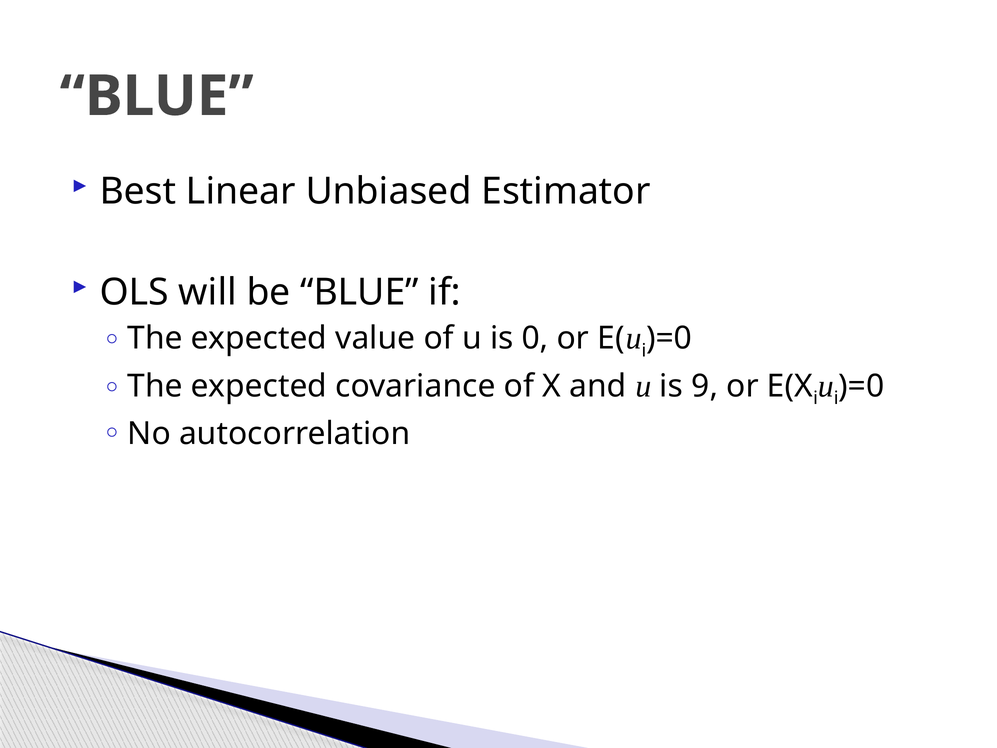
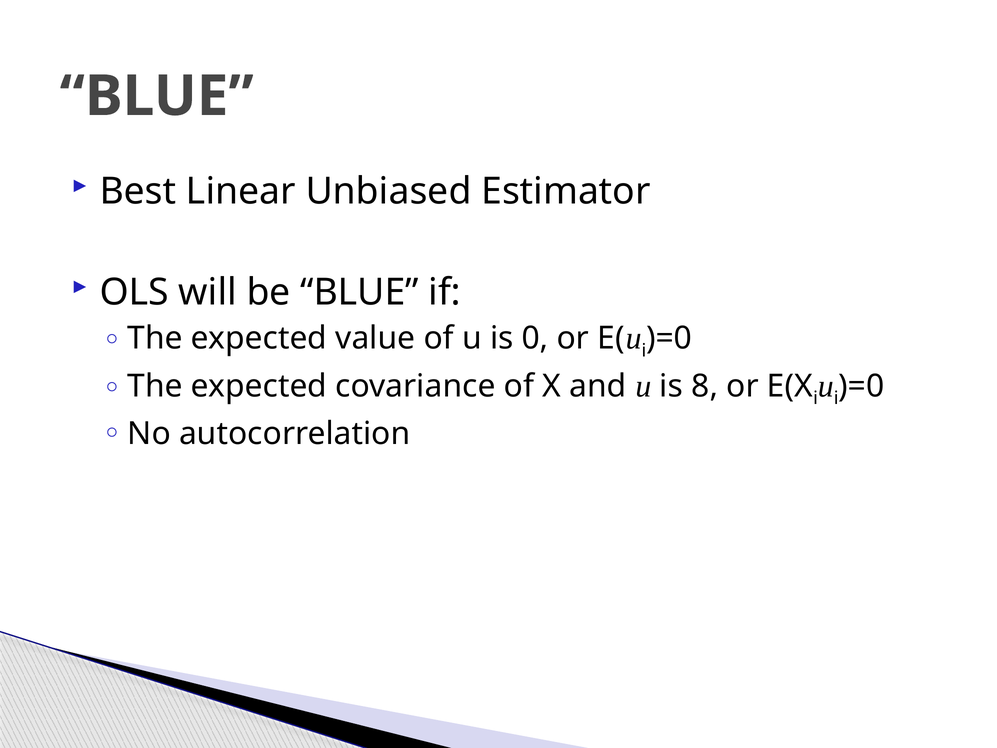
9: 9 -> 8
